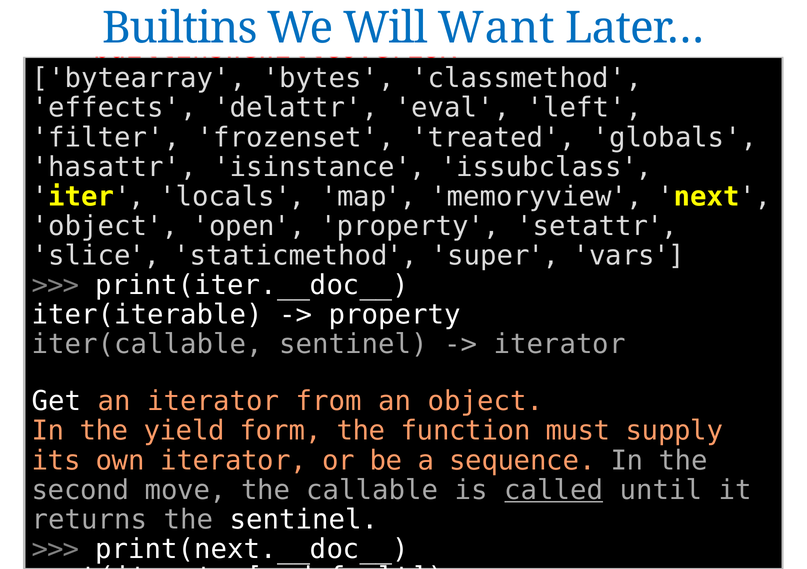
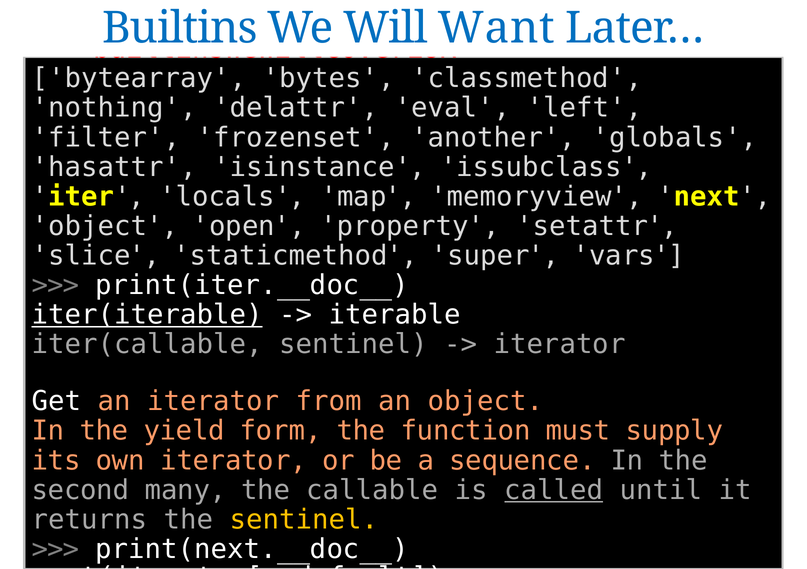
effects: effects -> nothing
treated: treated -> another
iter(iterable underline: none -> present
property at (395, 315): property -> iterable
move: move -> many
sentinel at (304, 519) colour: white -> yellow
